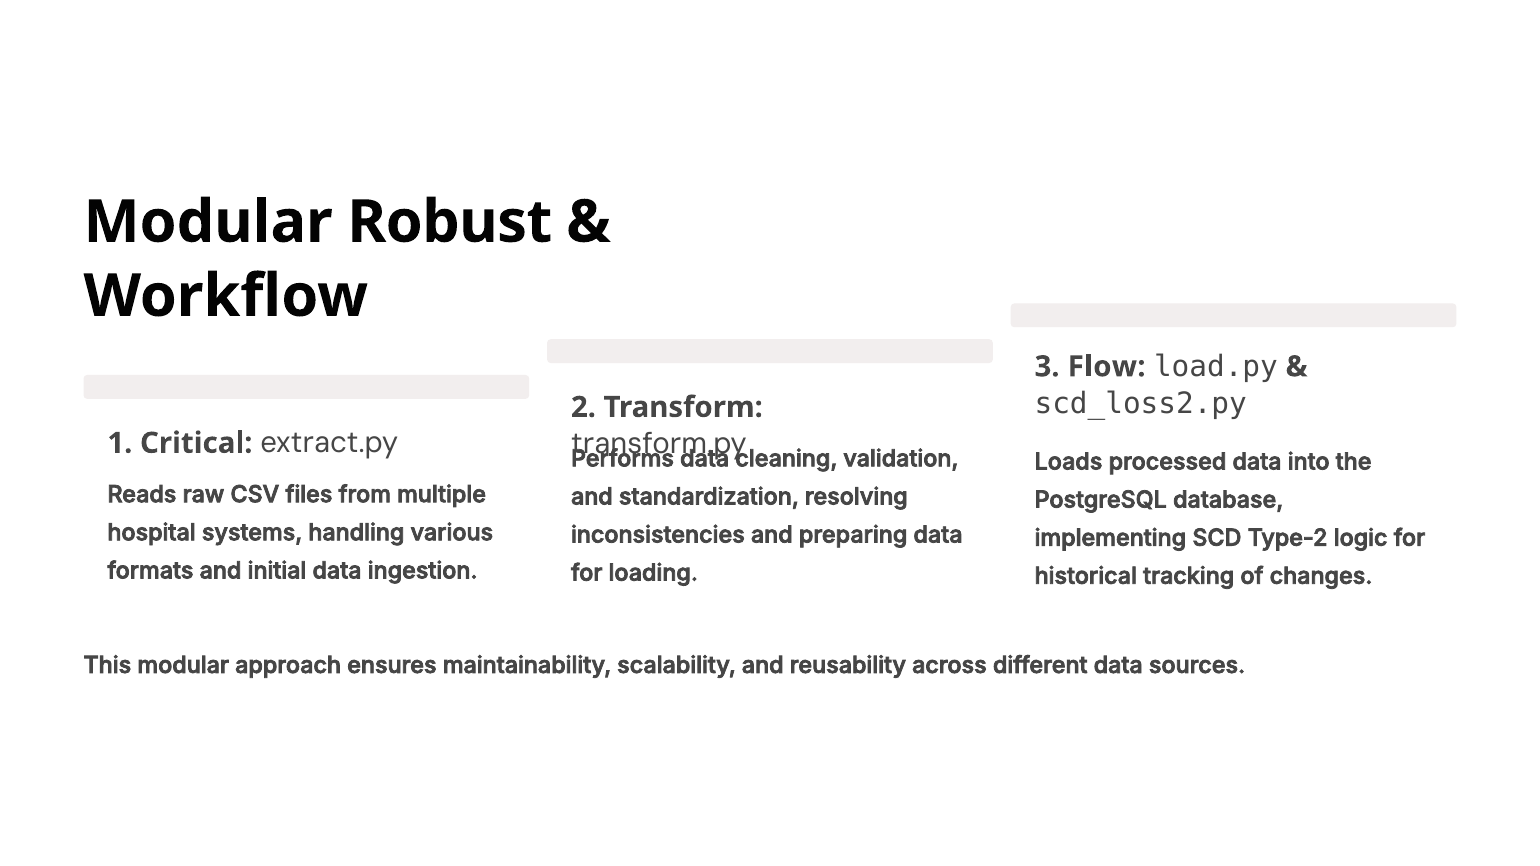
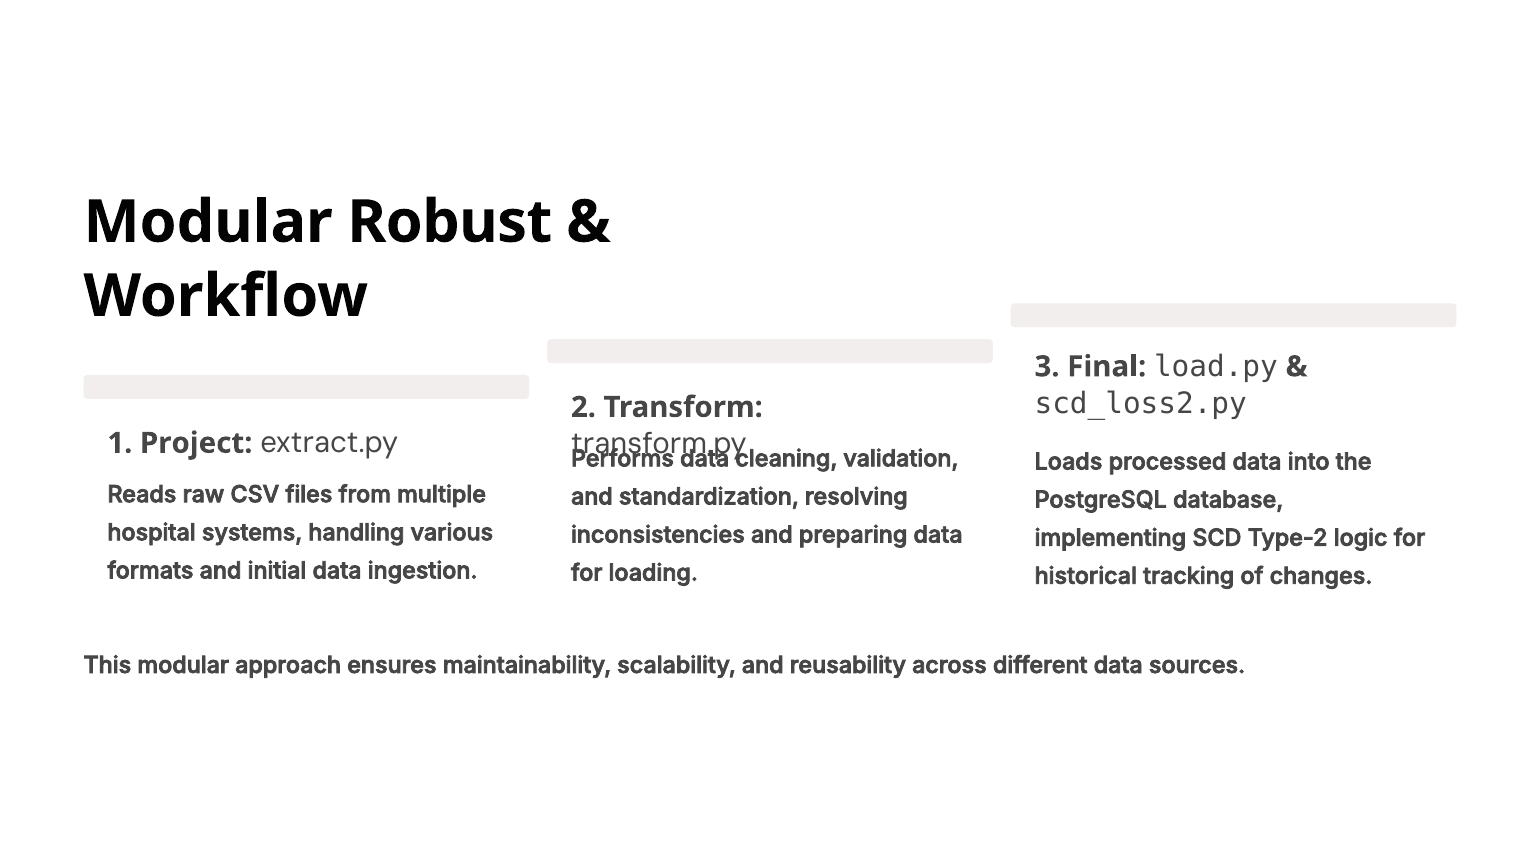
Flow: Flow -> Final
Critical: Critical -> Project
